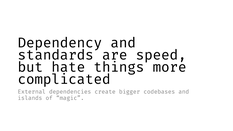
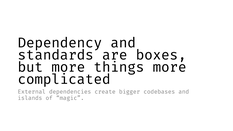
speed: speed -> boxes
but hate: hate -> more
